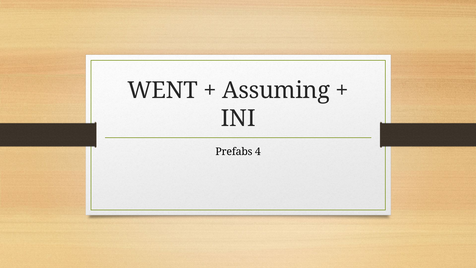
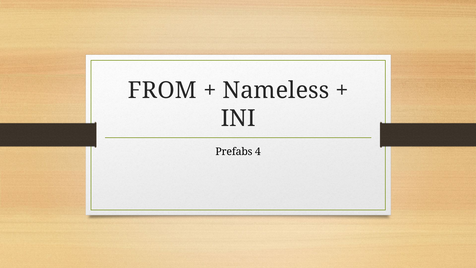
WENT: WENT -> FROM
Assuming: Assuming -> Nameless
